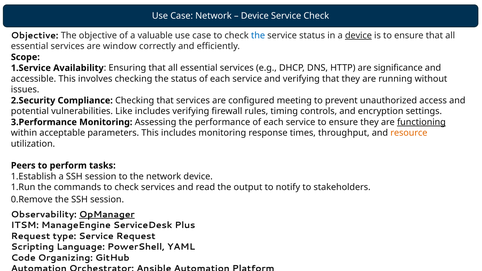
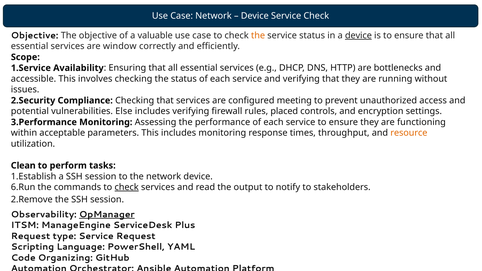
the at (258, 35) colour: blue -> orange
significance: significance -> bottlenecks
Like: Like -> Else
timing: timing -> placed
functioning underline: present -> none
Peers: Peers -> Clean
1.Run: 1.Run -> 6.Run
check at (127, 187) underline: none -> present
0.Remove: 0.Remove -> 2.Remove
